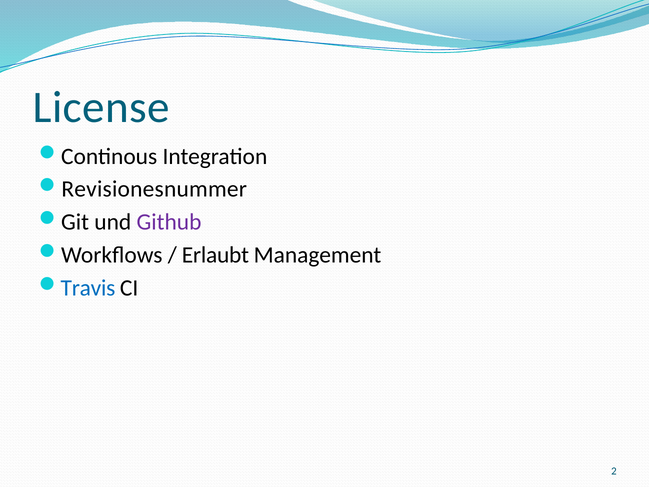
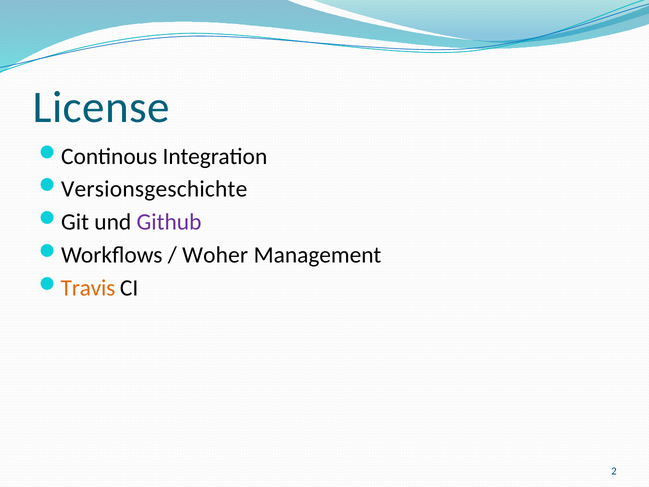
Revisionesnummer: Revisionesnummer -> Versionsgeschichte
Erlaubt: Erlaubt -> Woher
Travis colour: blue -> orange
